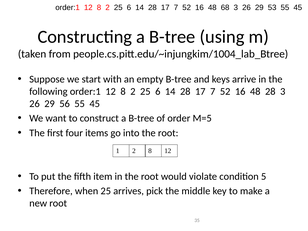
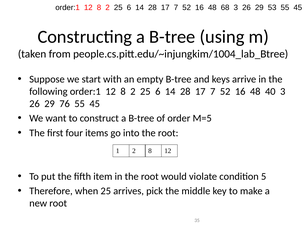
48 28: 28 -> 40
56: 56 -> 76
